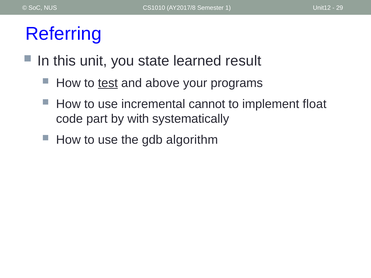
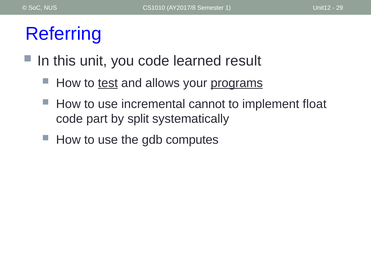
you state: state -> code
above: above -> allows
programs underline: none -> present
with: with -> split
algorithm: algorithm -> computes
